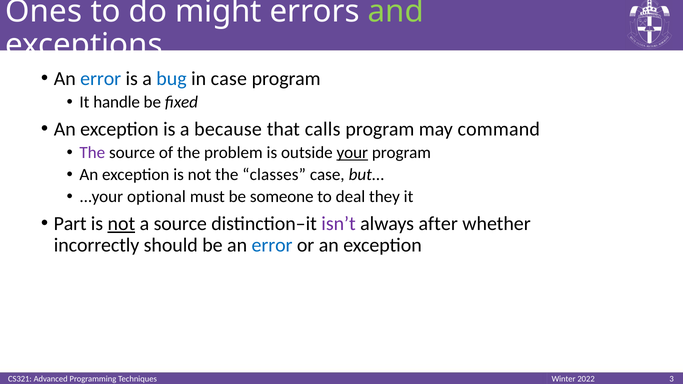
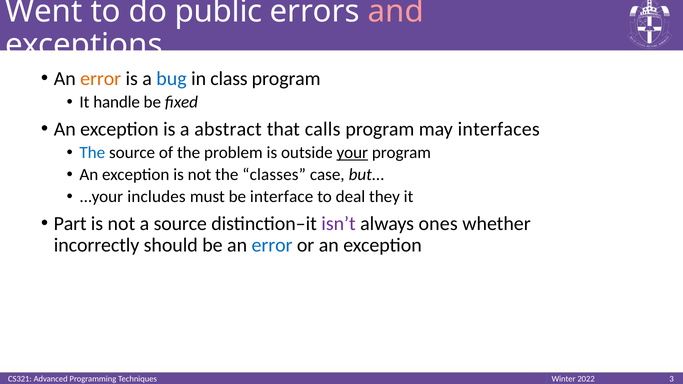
Ones: Ones -> Went
might: might -> public
and colour: light green -> pink
error at (101, 79) colour: blue -> orange
in case: case -> class
because: because -> abstract
command: command -> interfaces
The at (92, 153) colour: purple -> blue
optional: optional -> includes
someone: someone -> interface
not at (121, 224) underline: present -> none
after: after -> ones
